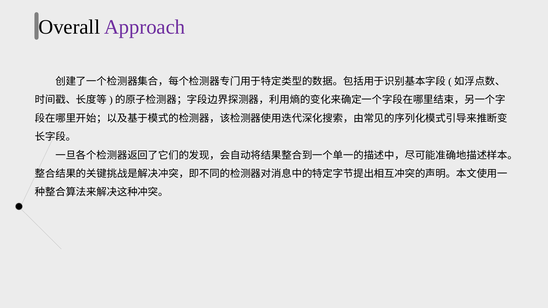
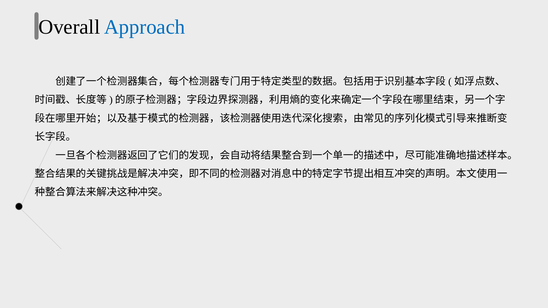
Approach colour: purple -> blue
